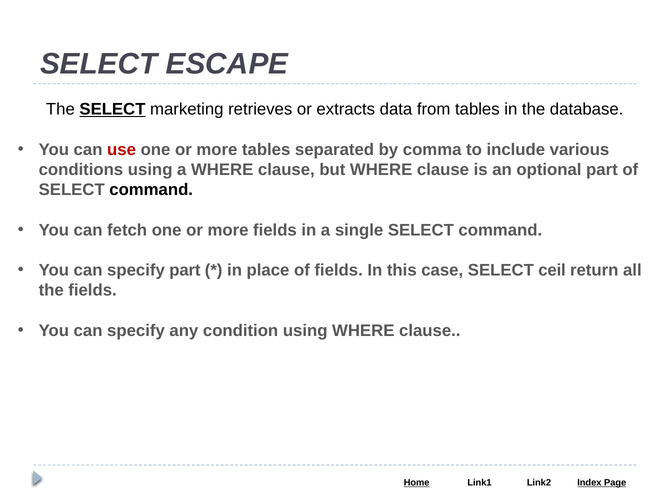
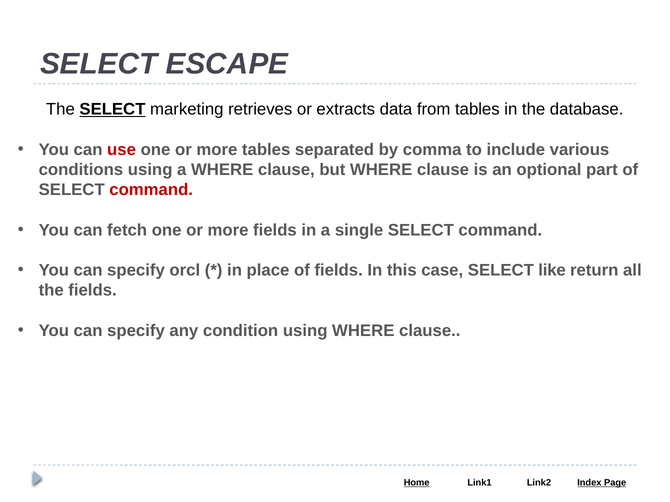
command at (151, 190) colour: black -> red
specify part: part -> orcl
ceil: ceil -> like
